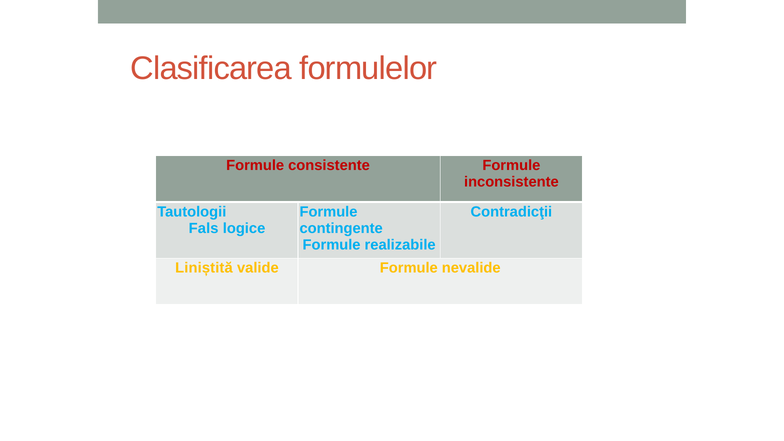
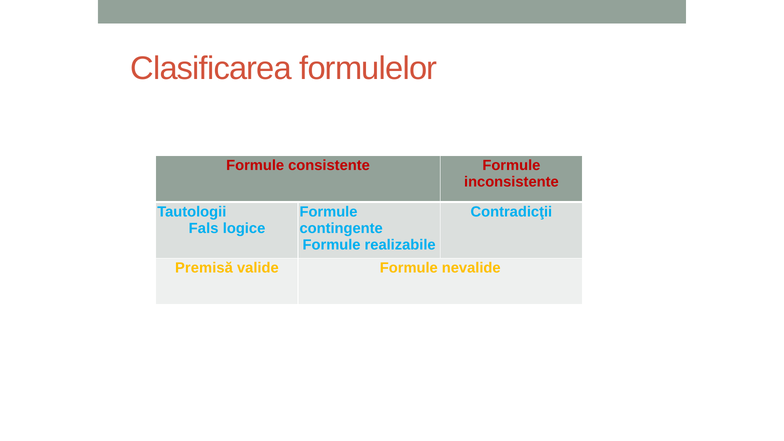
Liniștită: Liniștită -> Premisă
